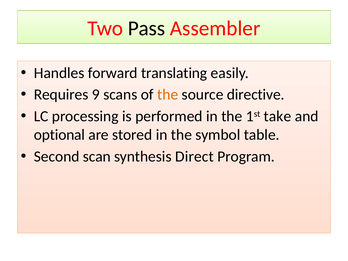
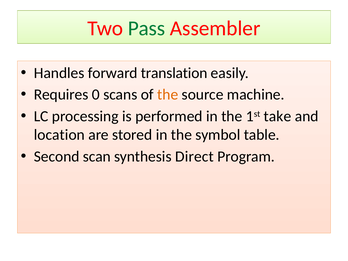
Pass colour: black -> green
translating: translating -> translation
9: 9 -> 0
directive: directive -> machine
optional: optional -> location
